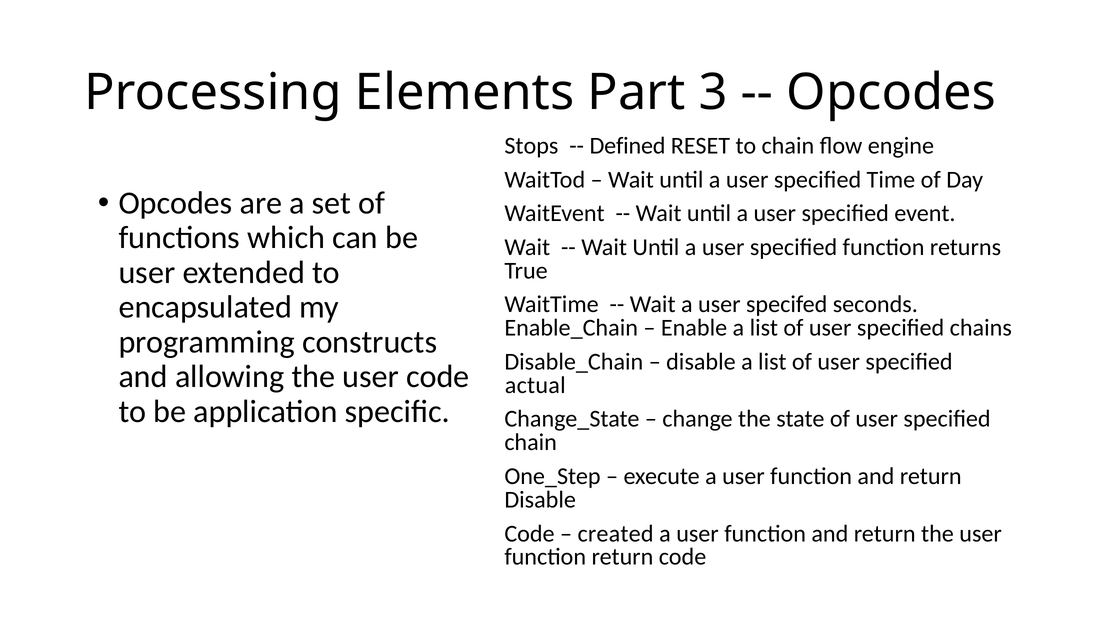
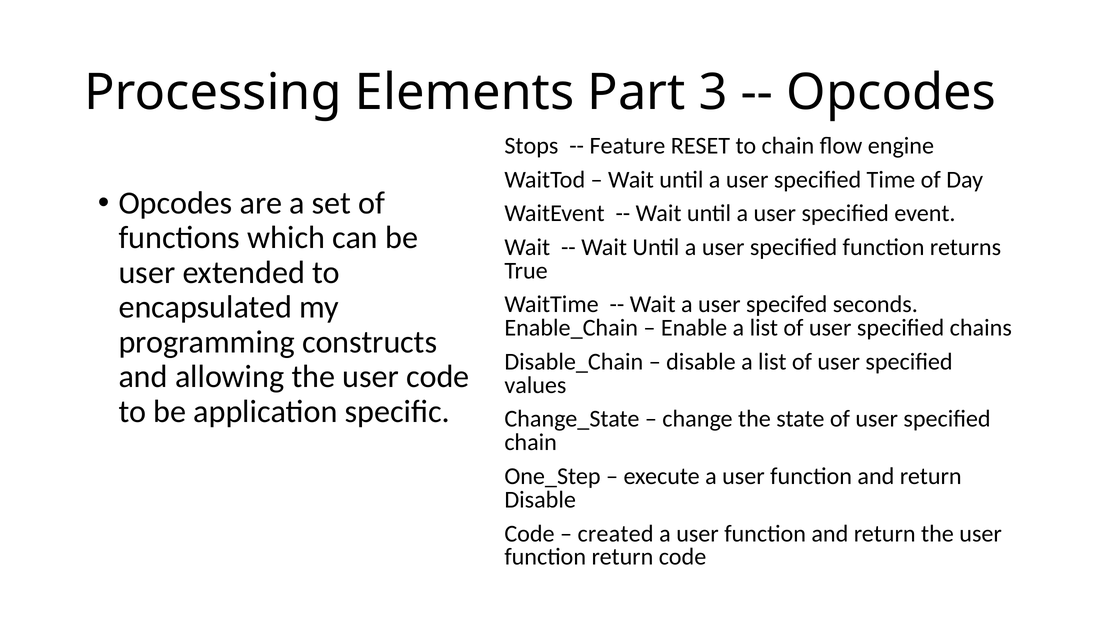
Defined: Defined -> Feature
actual: actual -> values
